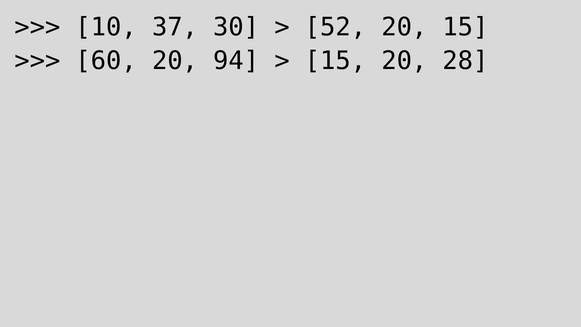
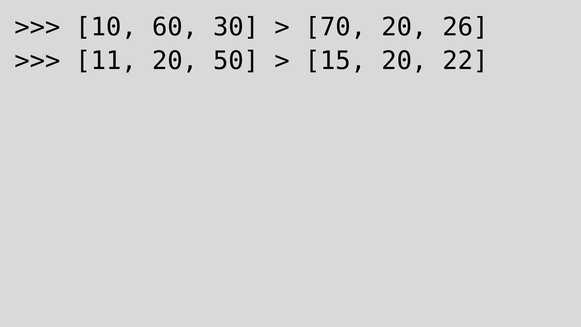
37: 37 -> 60
52: 52 -> 70
20 15: 15 -> 26
60: 60 -> 11
94: 94 -> 50
28: 28 -> 22
